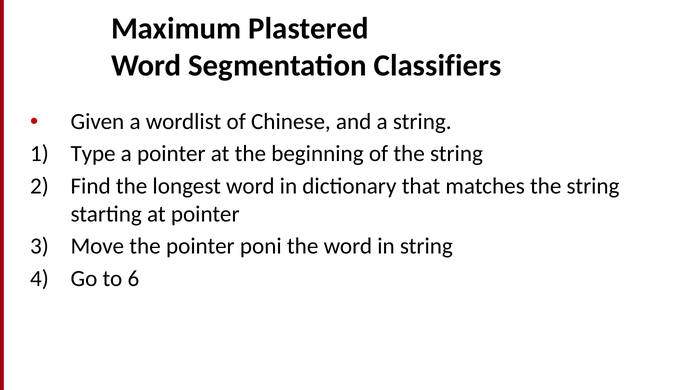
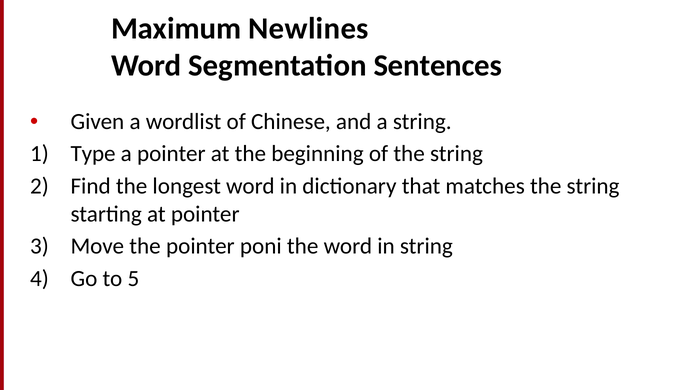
Plastered: Plastered -> Newlines
Classifiers: Classifiers -> Sentences
6: 6 -> 5
